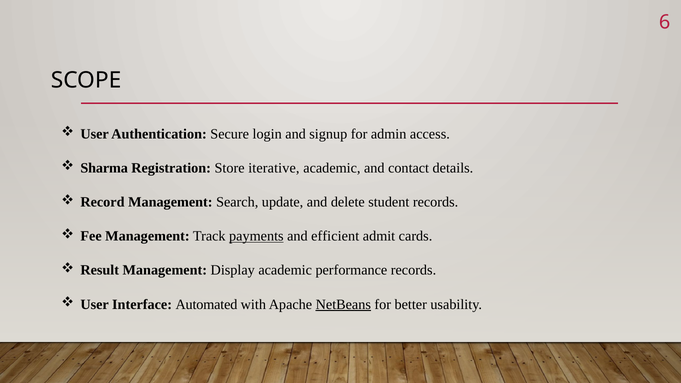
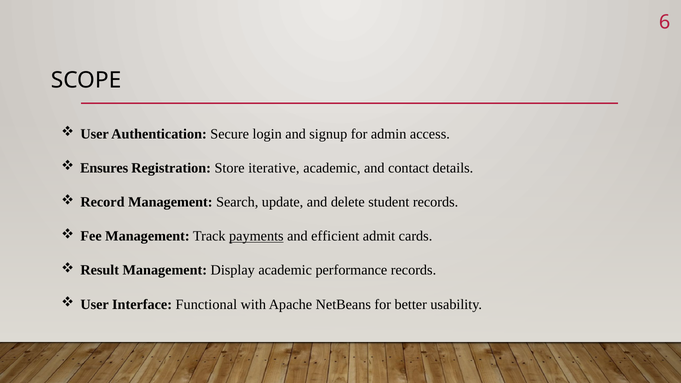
Sharma: Sharma -> Ensures
Automated: Automated -> Functional
NetBeans underline: present -> none
